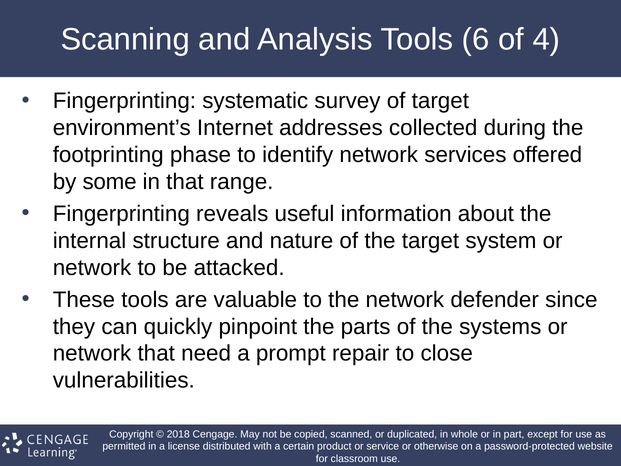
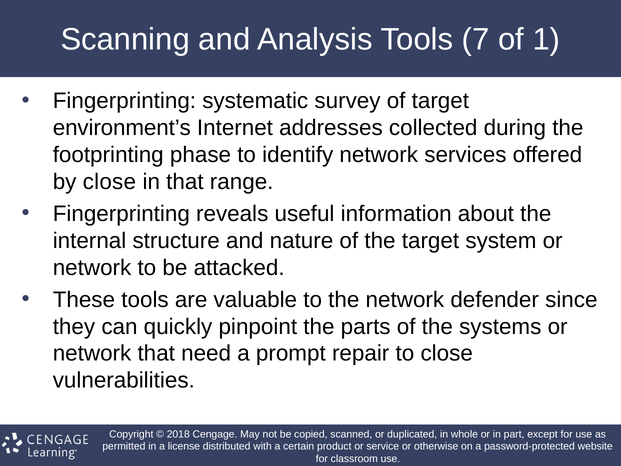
6: 6 -> 7
4: 4 -> 1
by some: some -> close
